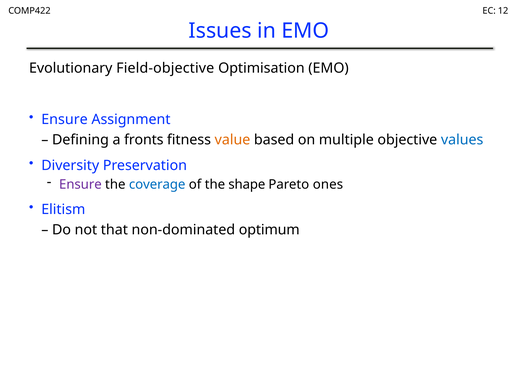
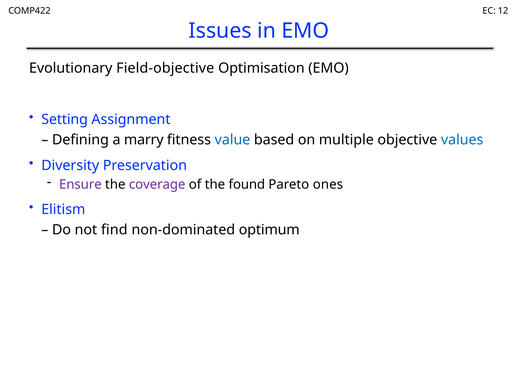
Ensure at (65, 119): Ensure -> Setting
fronts: fronts -> marry
value colour: orange -> blue
coverage colour: blue -> purple
shape: shape -> found
that: that -> find
